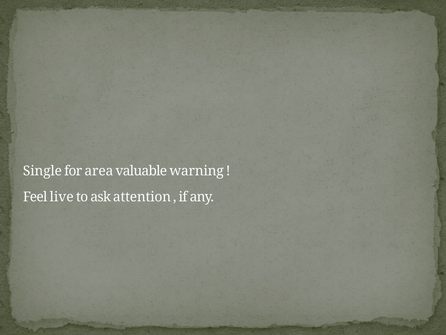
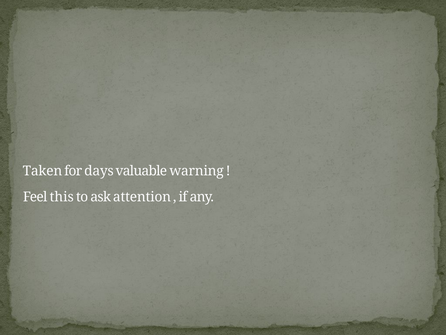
Single: Single -> Taken
area: area -> days
live: live -> this
